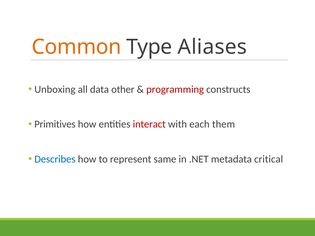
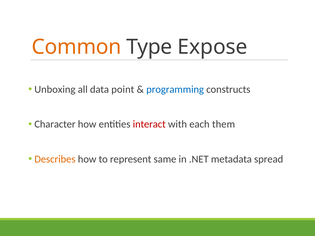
Aliases: Aliases -> Expose
other: other -> point
programming colour: red -> blue
Primitives: Primitives -> Character
Describes colour: blue -> orange
critical: critical -> spread
